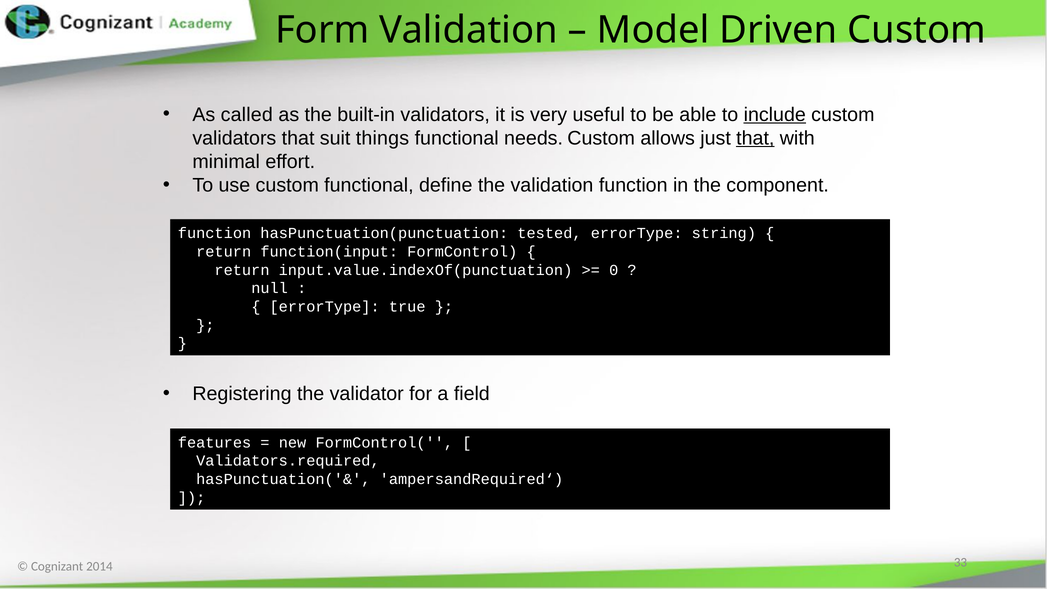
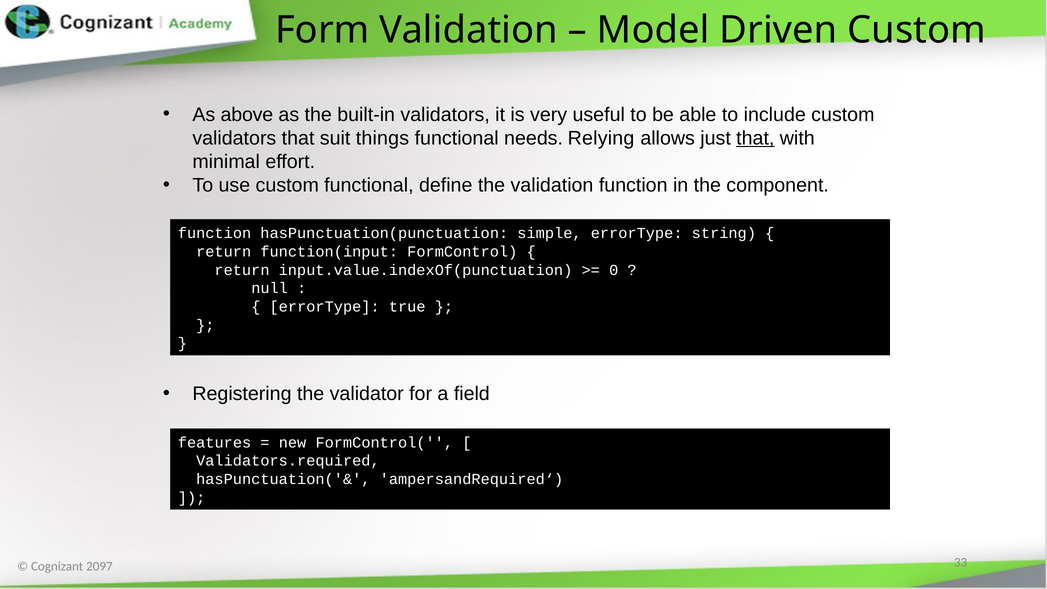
called: called -> above
include underline: present -> none
needs Custom: Custom -> Relying
tested: tested -> simple
2014: 2014 -> 2097
